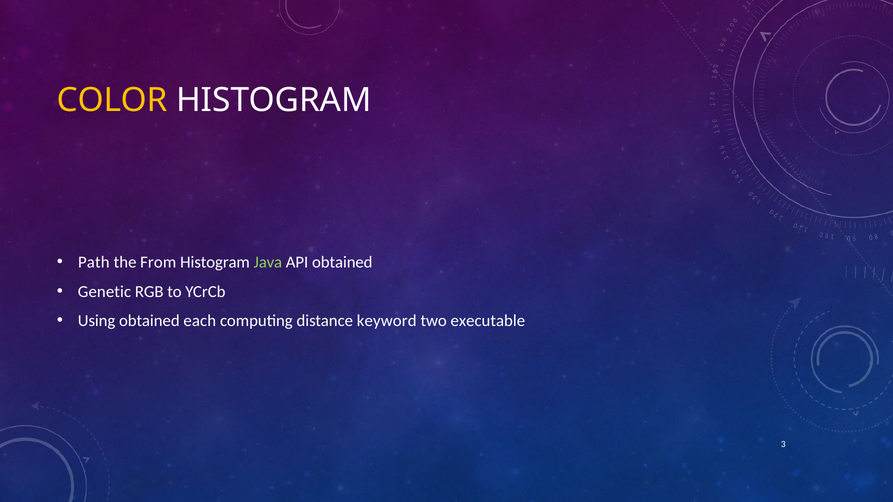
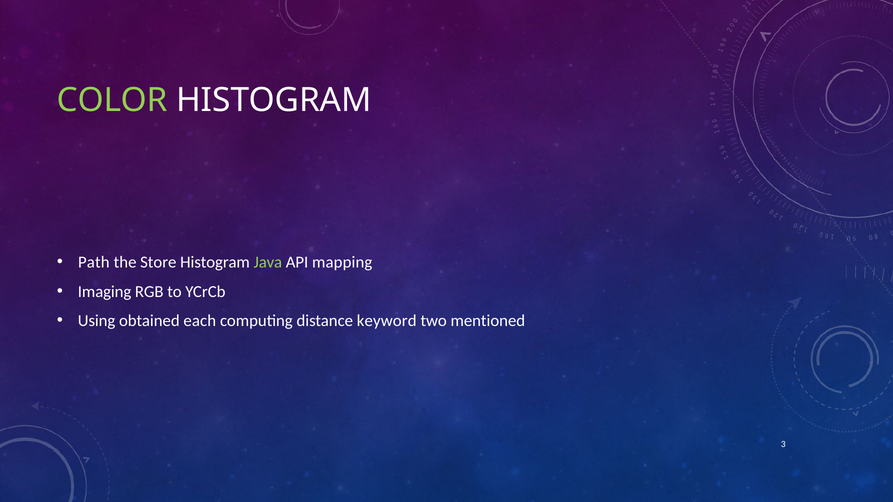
COLOR colour: yellow -> light green
From: From -> Store
API obtained: obtained -> mapping
Genetic: Genetic -> Imaging
executable: executable -> mentioned
